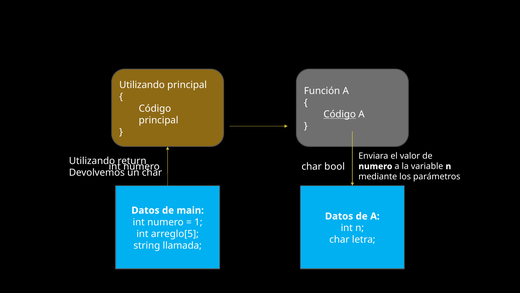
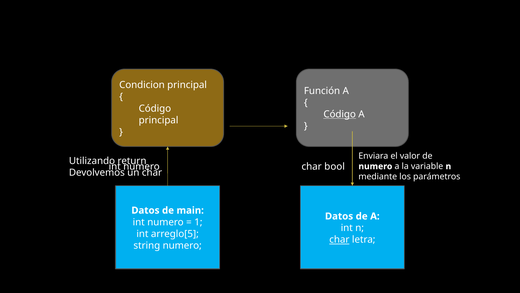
Utilizando at (142, 85): Utilizando -> Condicion
char at (339, 239) underline: none -> present
string llamada: llamada -> numero
